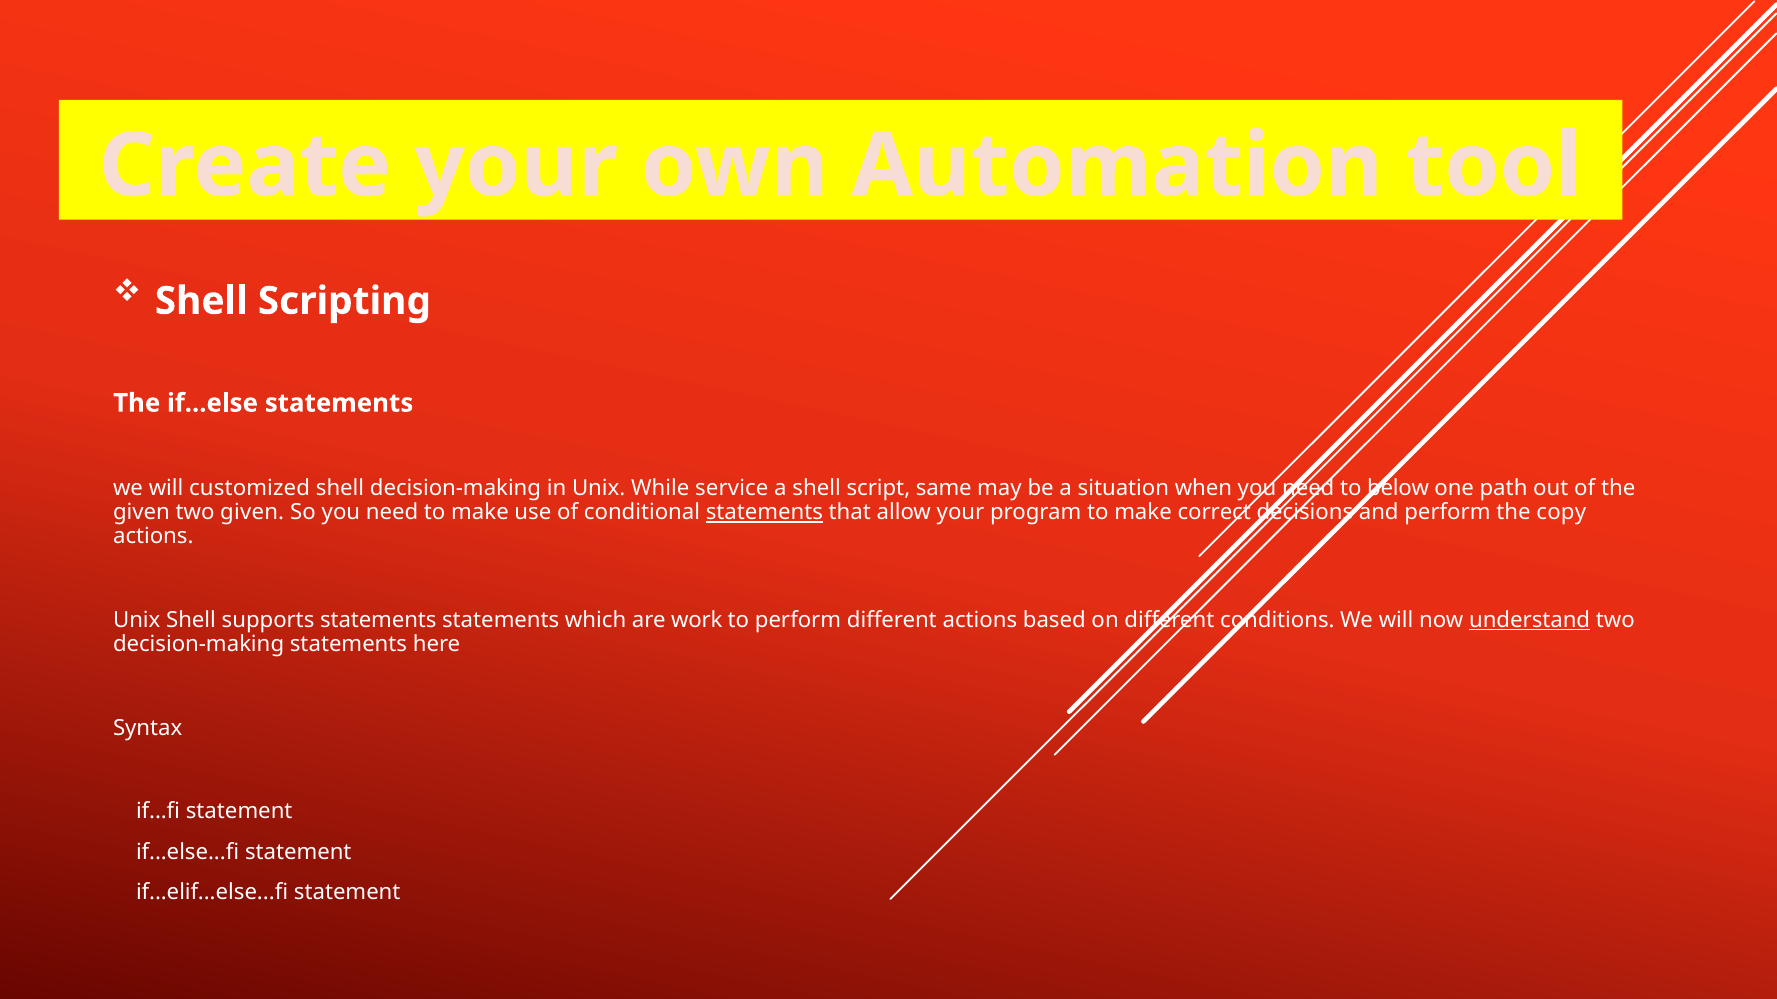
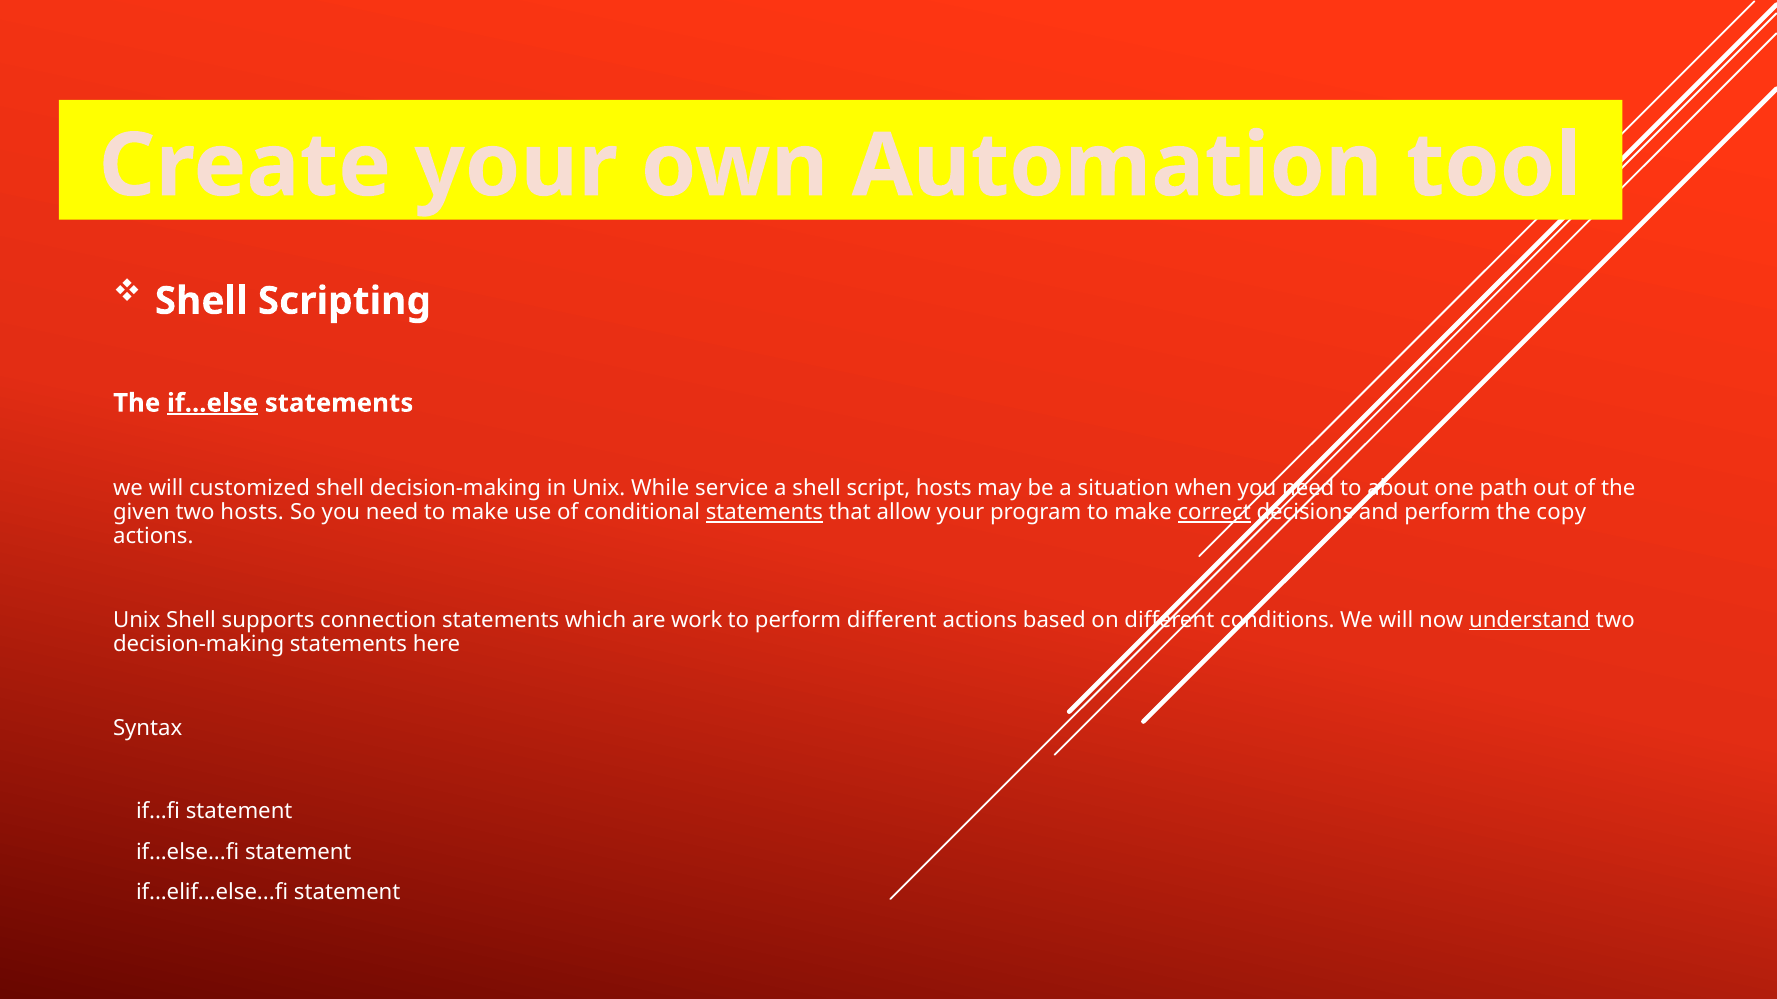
if...else underline: none -> present
script same: same -> hosts
below: below -> about
two given: given -> hosts
correct underline: none -> present
supports statements: statements -> connection
